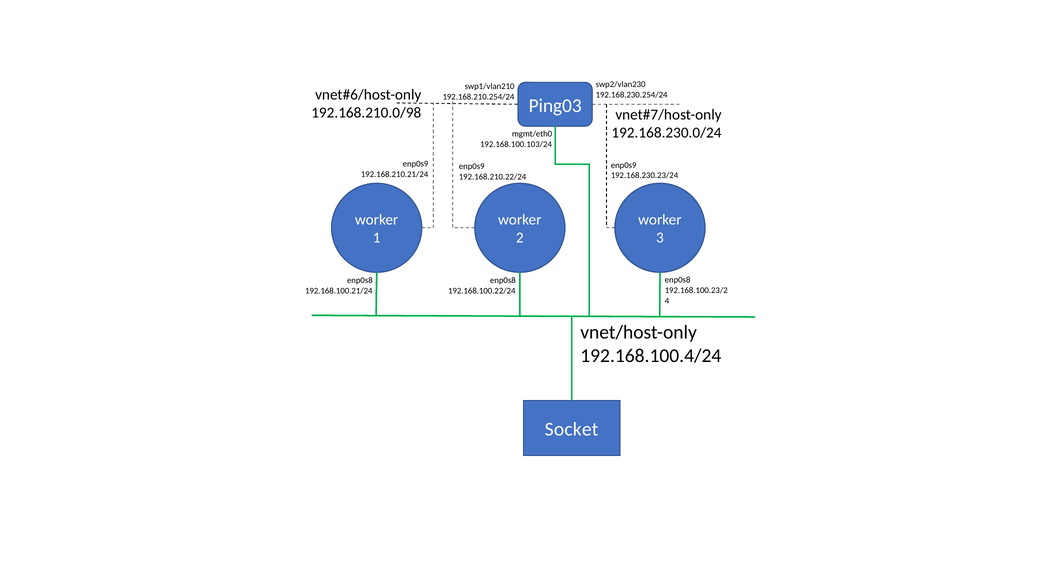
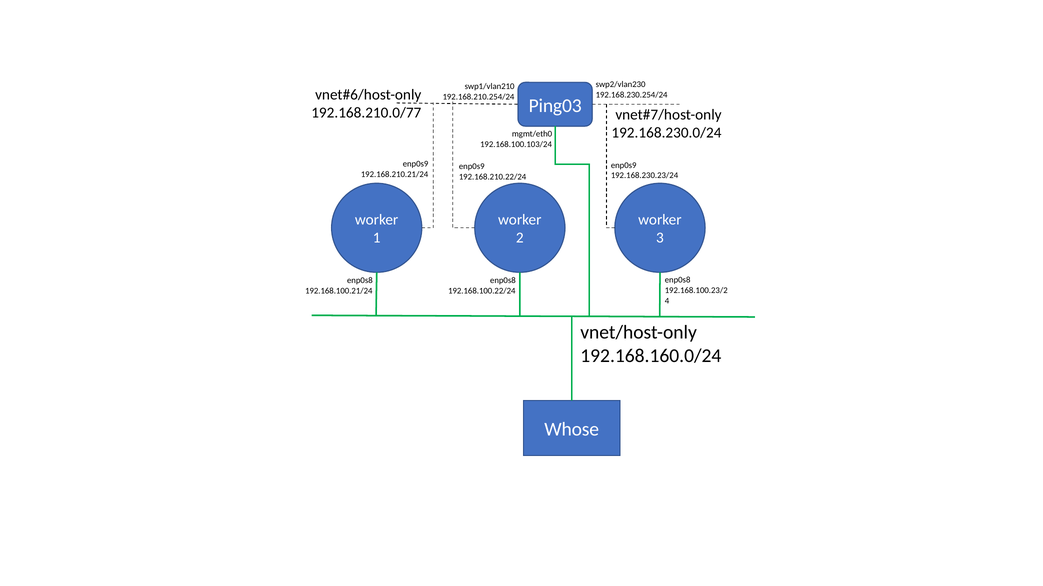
192.168.210.0/98: 192.168.210.0/98 -> 192.168.210.0/77
192.168.100.4/24: 192.168.100.4/24 -> 192.168.160.0/24
Socket: Socket -> Whose
